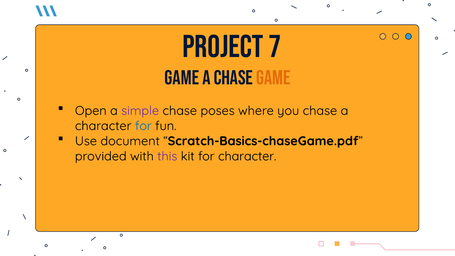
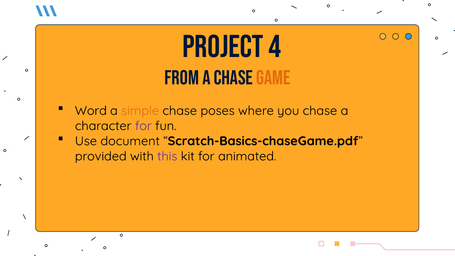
7: 7 -> 4
Game at (182, 78): Game -> From
Open: Open -> Word
simple colour: purple -> orange
for at (143, 126) colour: blue -> purple
for character: character -> animated
